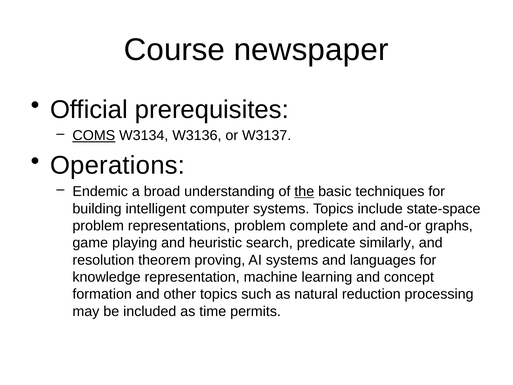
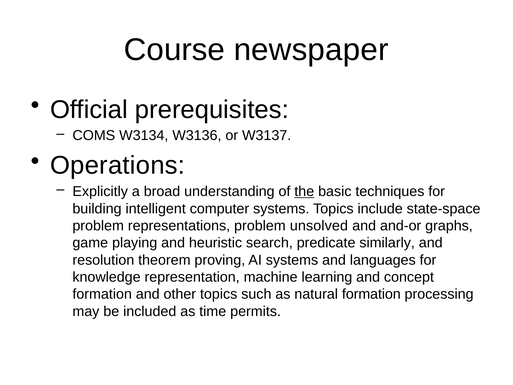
COMS underline: present -> none
Endemic: Endemic -> Explicitly
complete: complete -> unsolved
natural reduction: reduction -> formation
